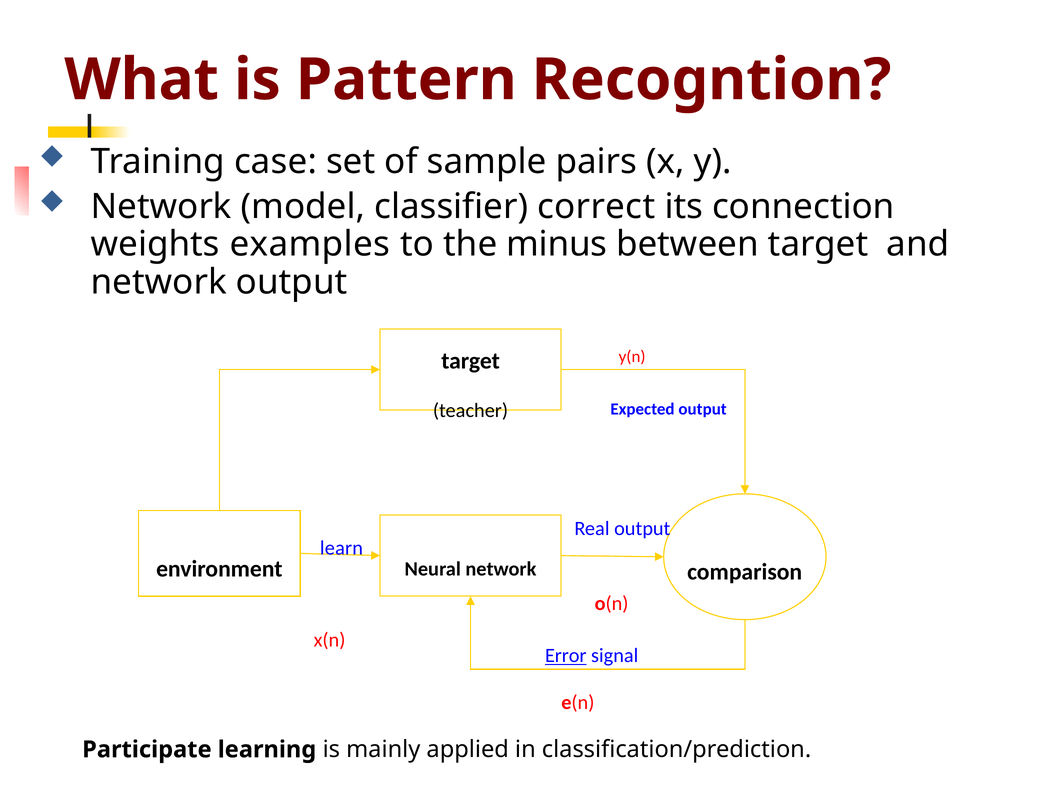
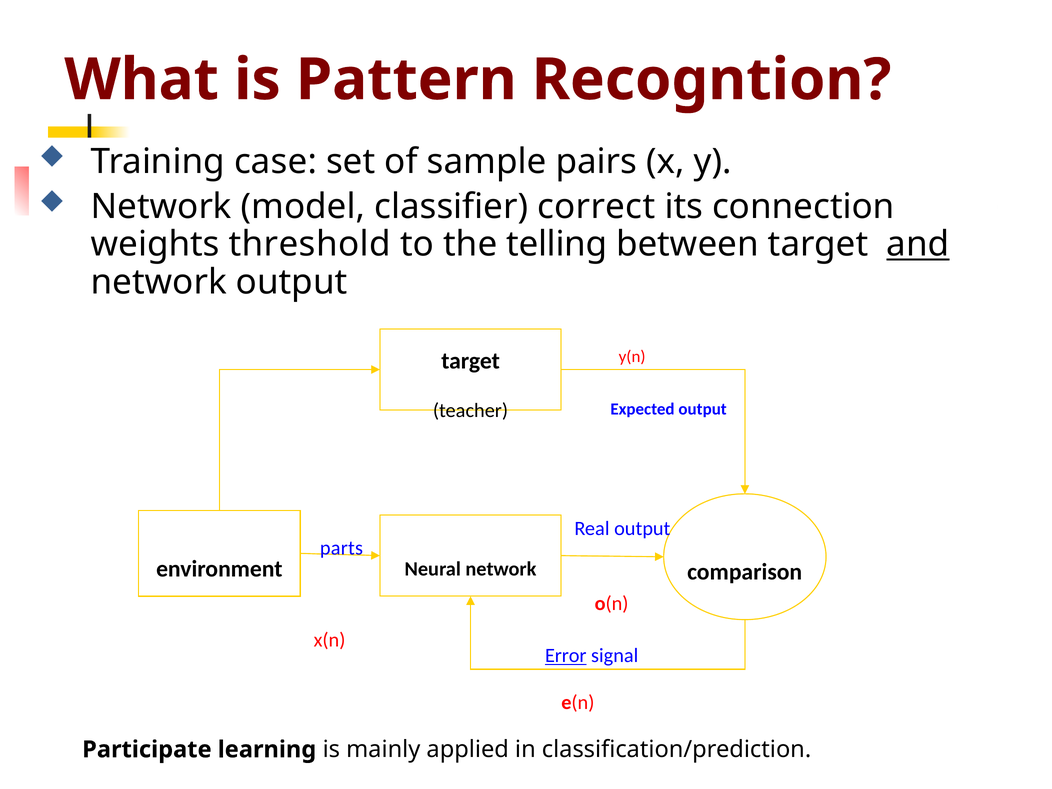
examples: examples -> threshold
minus: minus -> telling
and underline: none -> present
learn: learn -> parts
